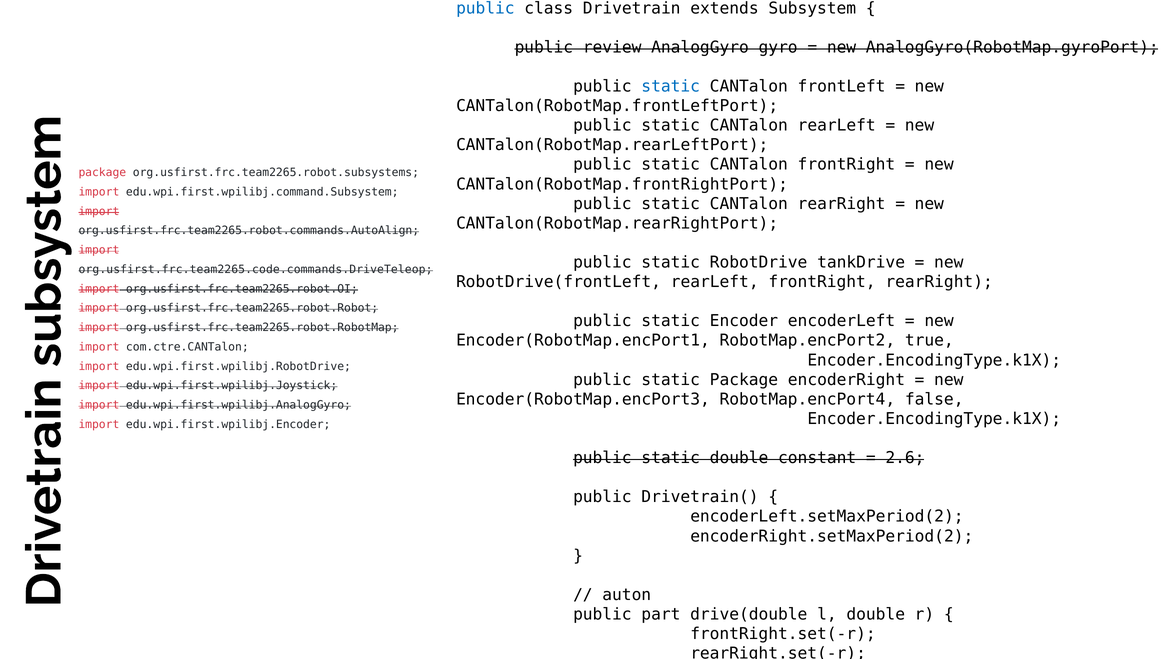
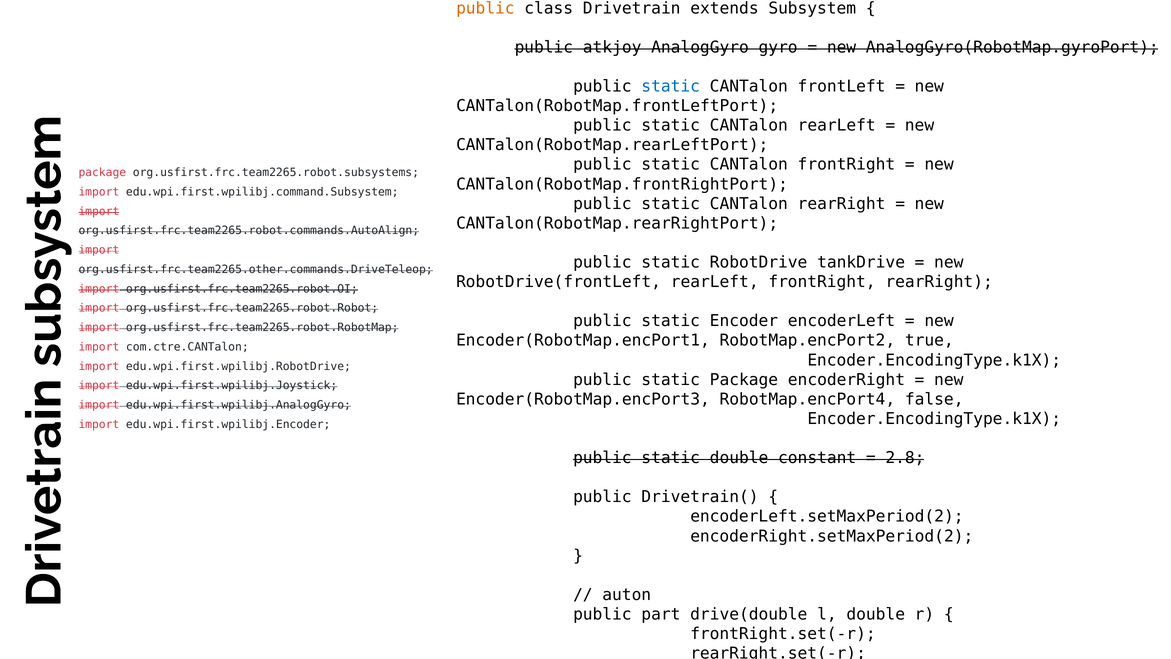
public at (485, 8) colour: blue -> orange
review: review -> atkjoy
org.usfirst.frc.team2265.code.commands.DriveTeleop: org.usfirst.frc.team2265.code.commands.DriveTeleop -> org.usfirst.frc.team2265.other.commands.DriveTeleop
2.6: 2.6 -> 2.8
